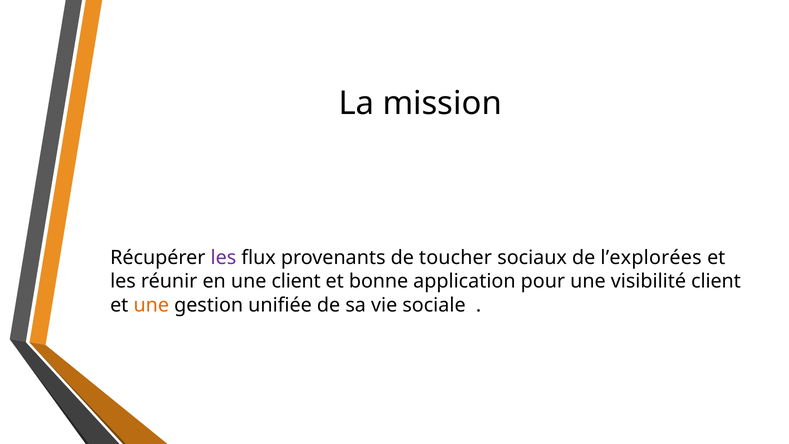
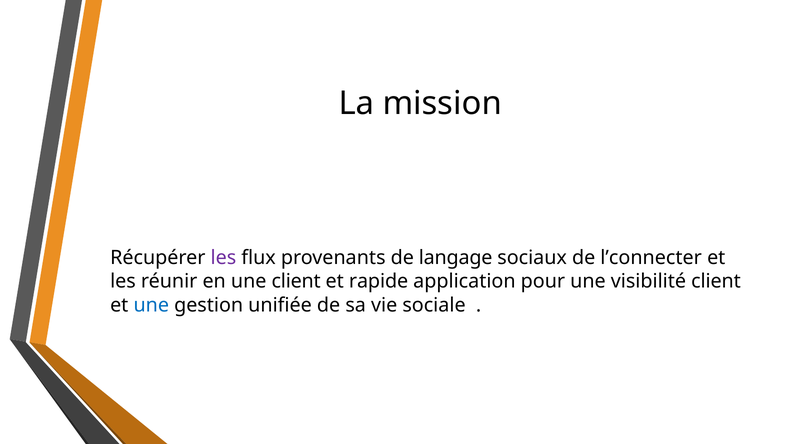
toucher: toucher -> langage
l’explorées: l’explorées -> l’connecter
bonne: bonne -> rapide
une at (151, 305) colour: orange -> blue
